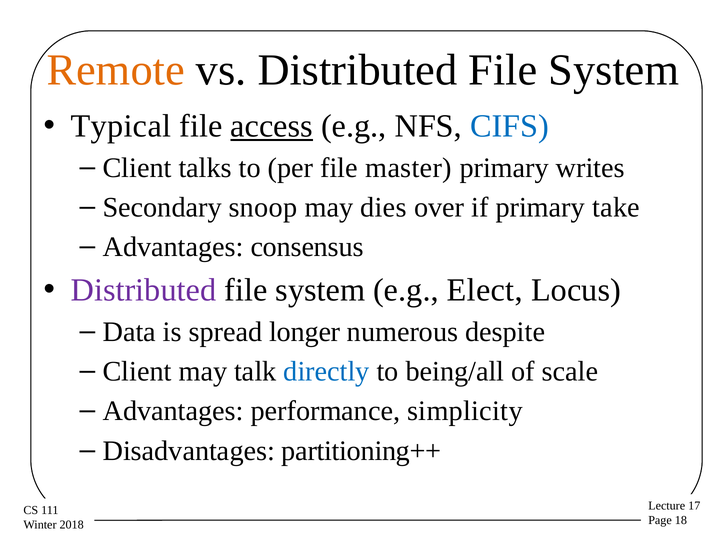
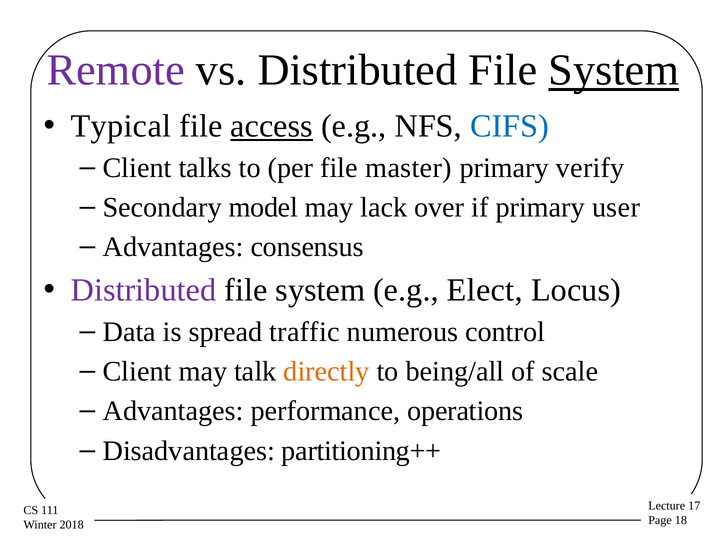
Remote colour: orange -> purple
System at (614, 70) underline: none -> present
writes: writes -> verify
snoop: snoop -> model
dies: dies -> lack
take: take -> user
longer: longer -> traffic
despite: despite -> control
directly colour: blue -> orange
simplicity: simplicity -> operations
